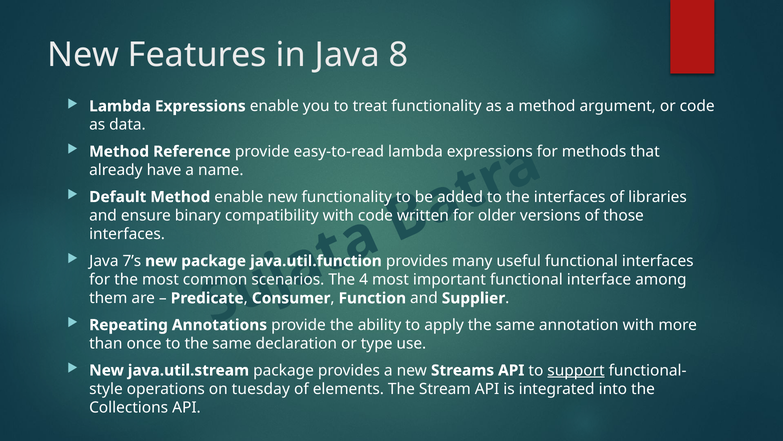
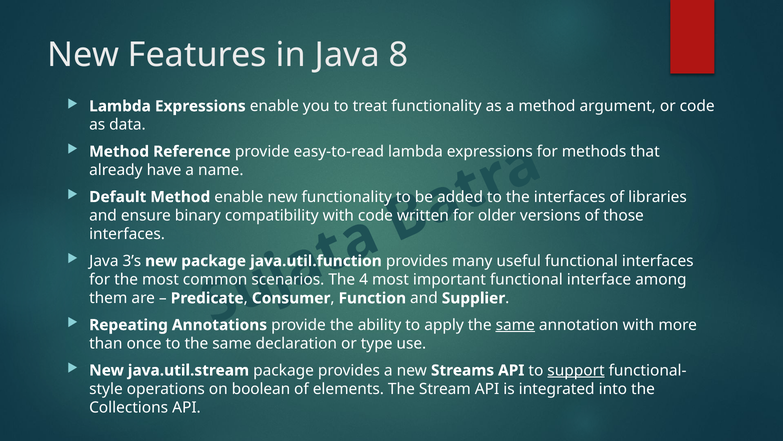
7’s: 7’s -> 3’s
same at (515, 325) underline: none -> present
tuesday: tuesday -> boolean
